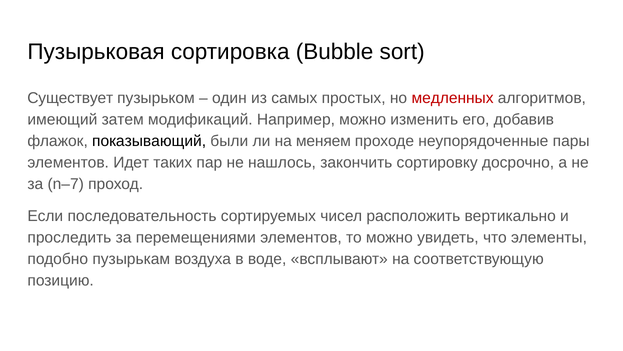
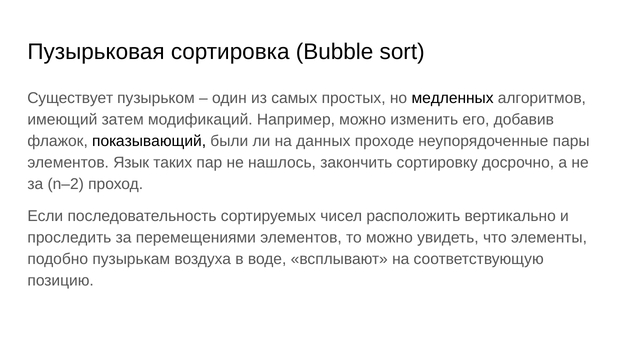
медленных colour: red -> black
меняем: меняем -> данных
Идет: Идет -> Язык
n–7: n–7 -> n–2
